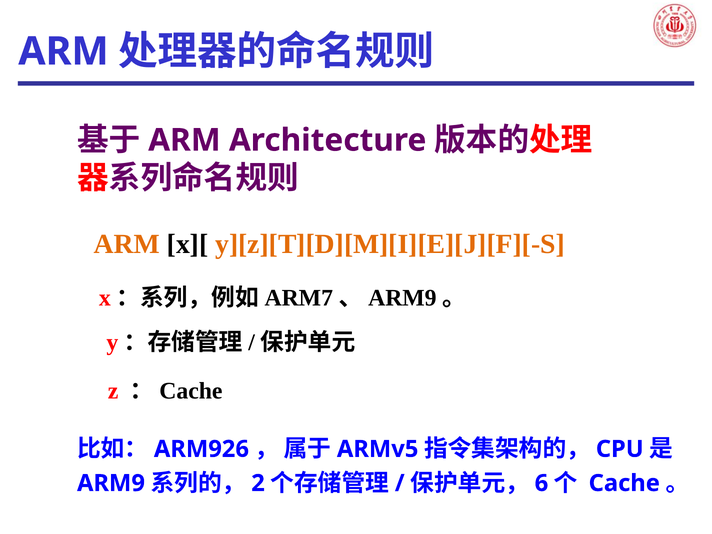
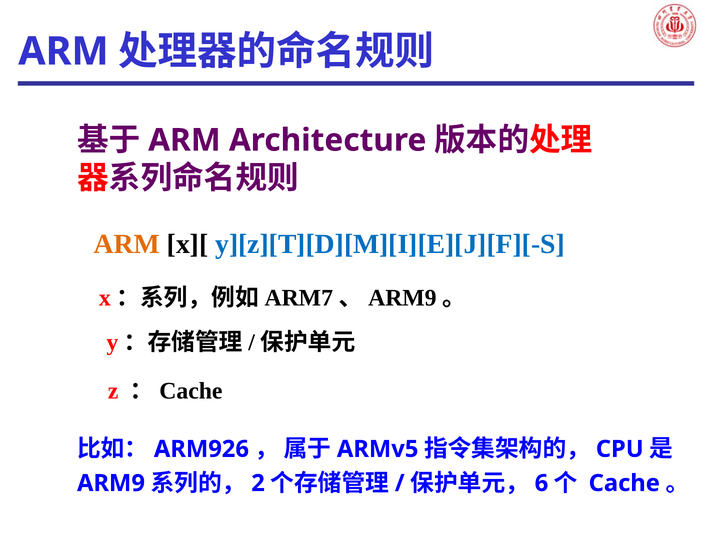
y][z][T][D][M][I][E][J][F][-S colour: orange -> blue
